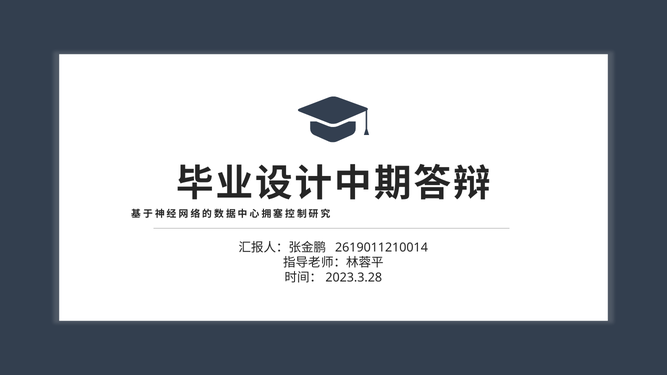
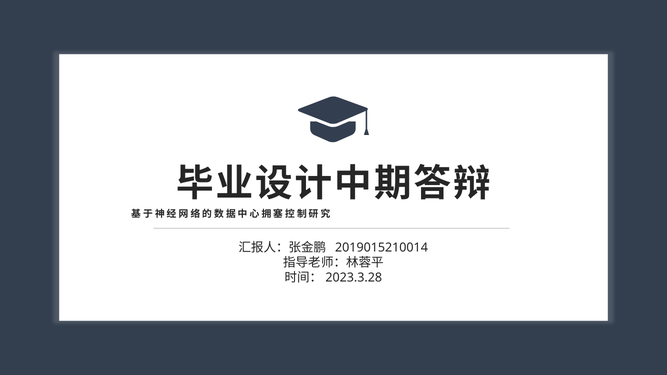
2619011210014: 2619011210014 -> 2019015210014
